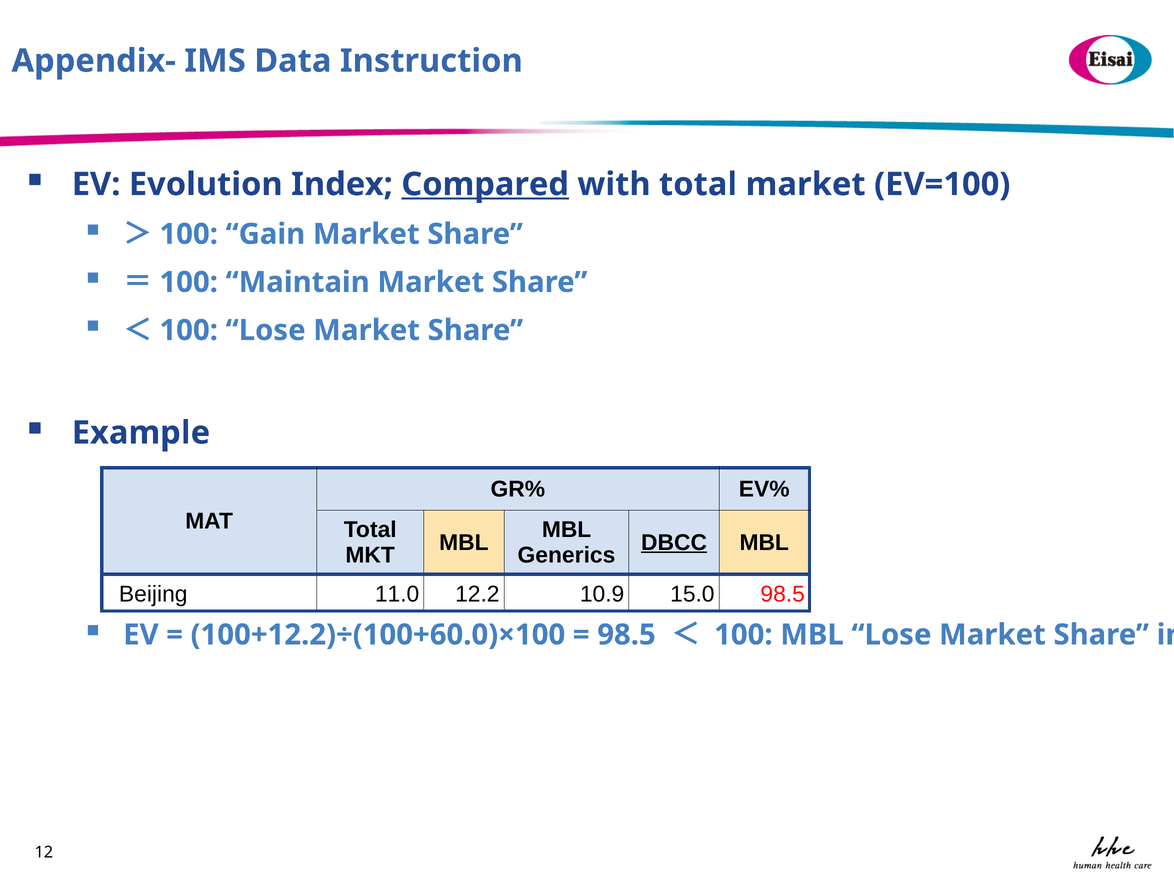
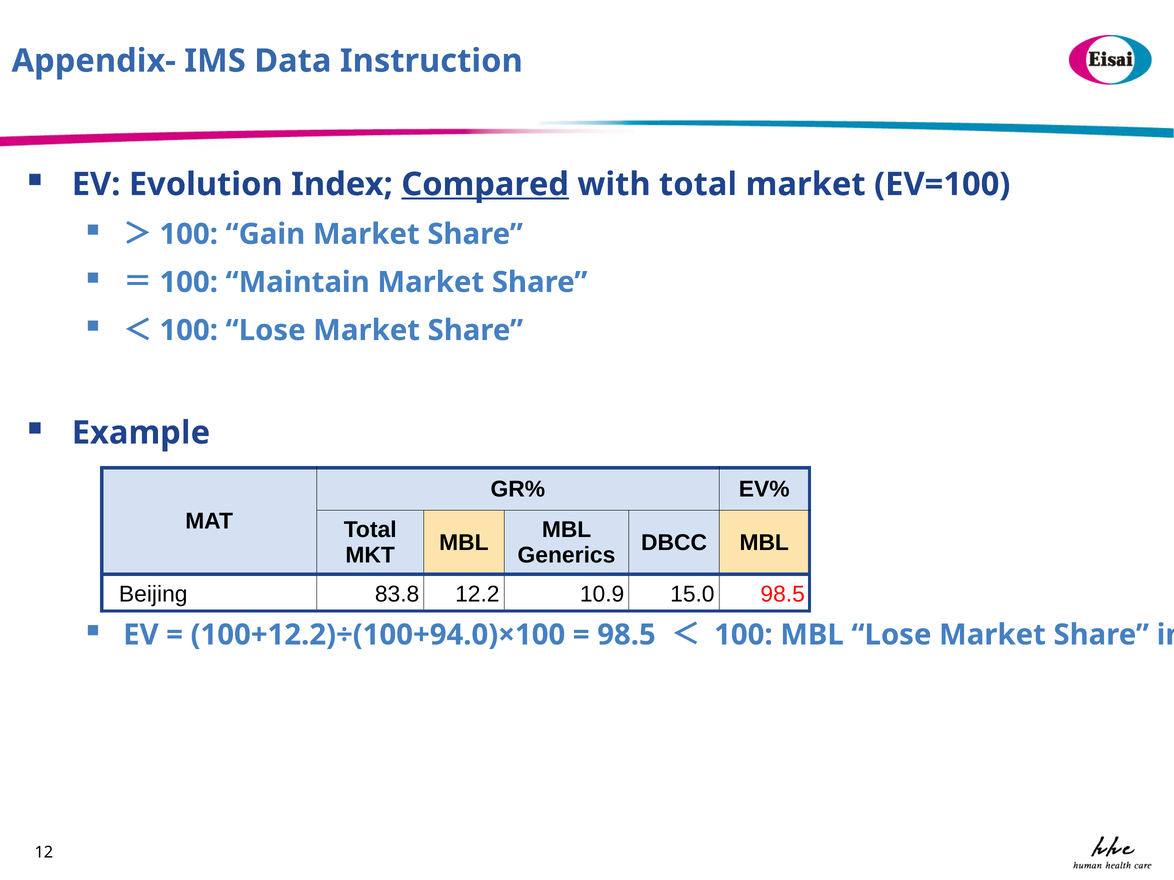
DBCC underline: present -> none
11.0: 11.0 -> 83.8
100+12.2)÷(100+60.0)×100: 100+12.2)÷(100+60.0)×100 -> 100+12.2)÷(100+94.0)×100
